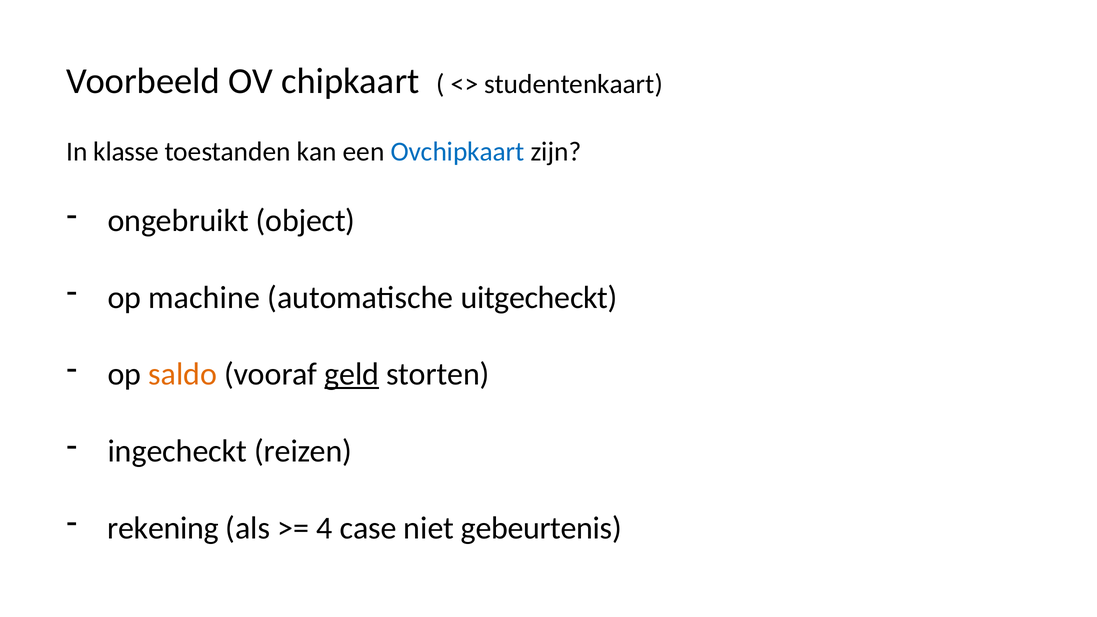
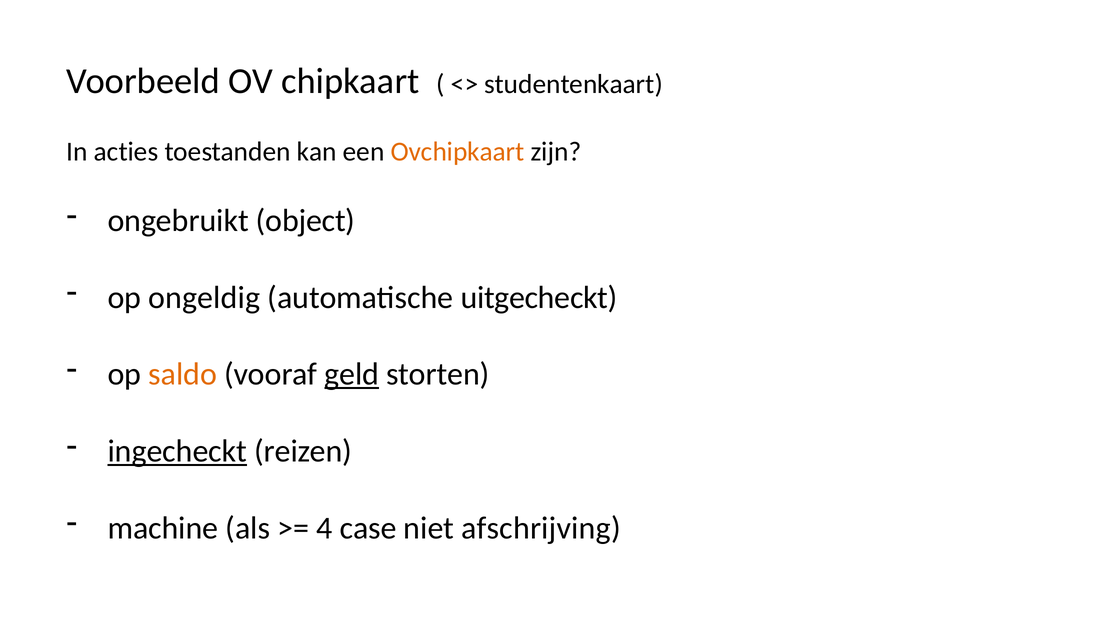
klasse: klasse -> acties
Ovchipkaart colour: blue -> orange
machine: machine -> ongeldig
ingecheckt underline: none -> present
rekening: rekening -> machine
gebeurtenis: gebeurtenis -> afschrijving
